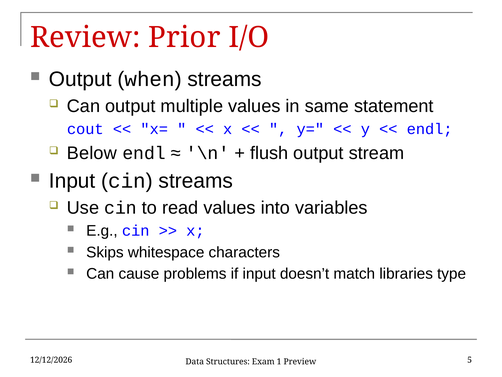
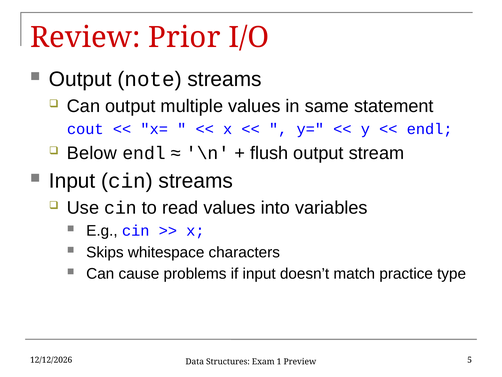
when: when -> note
libraries: libraries -> practice
